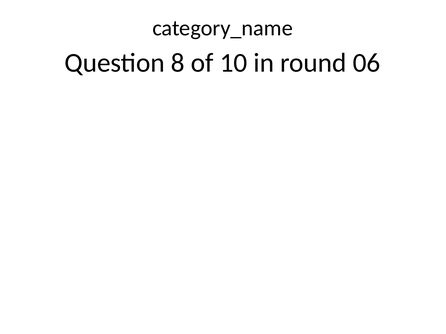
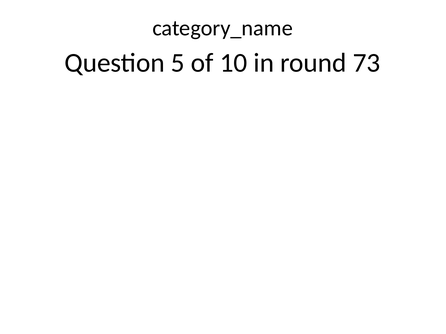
8: 8 -> 5
06: 06 -> 73
